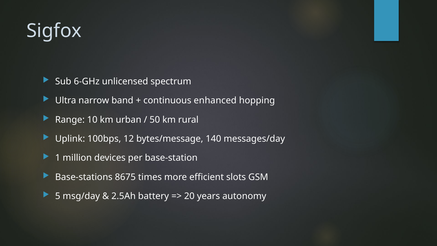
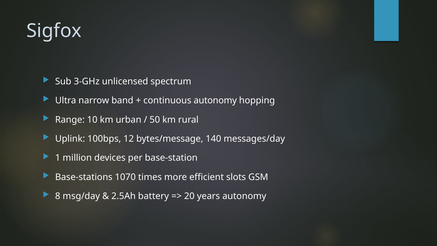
6-GHz: 6-GHz -> 3-GHz
continuous enhanced: enhanced -> autonomy
8675: 8675 -> 1070
5: 5 -> 8
